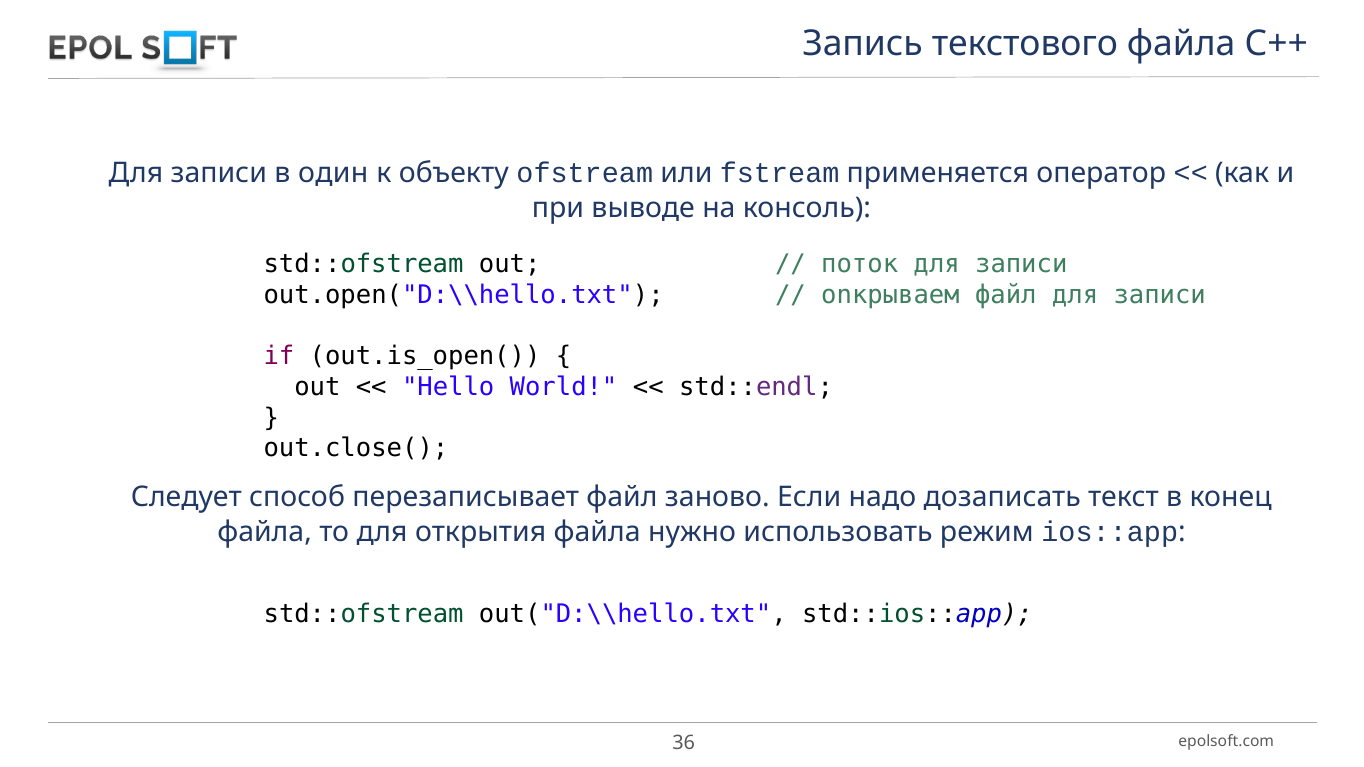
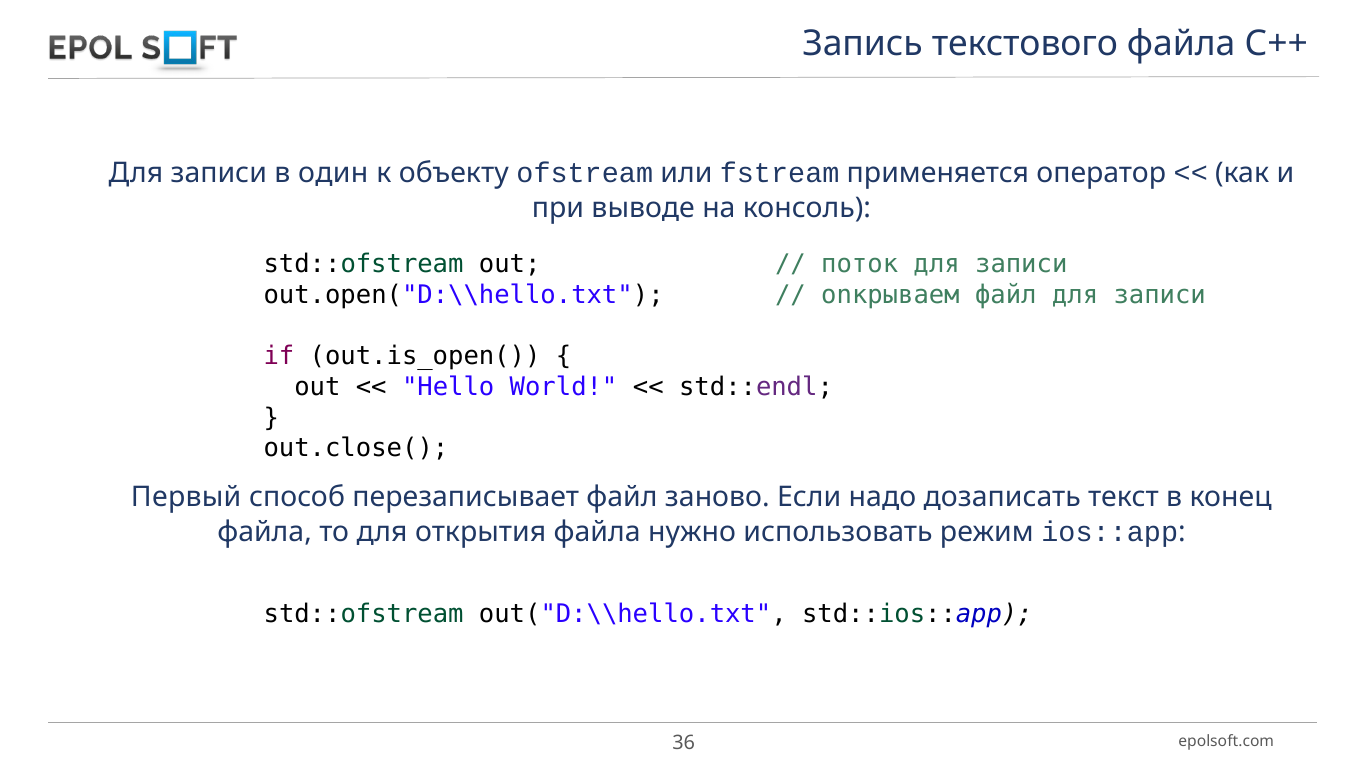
Следует: Следует -> Первый
